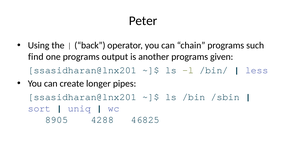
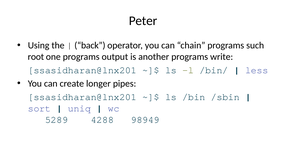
find: find -> root
given: given -> write
8905: 8905 -> 5289
46825: 46825 -> 98949
